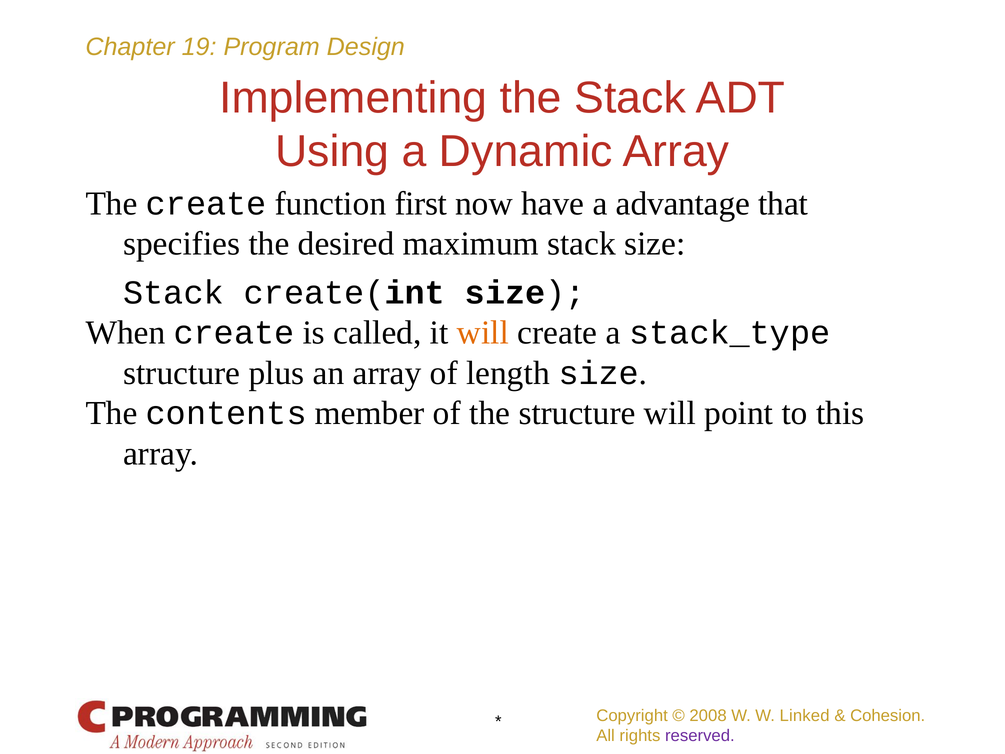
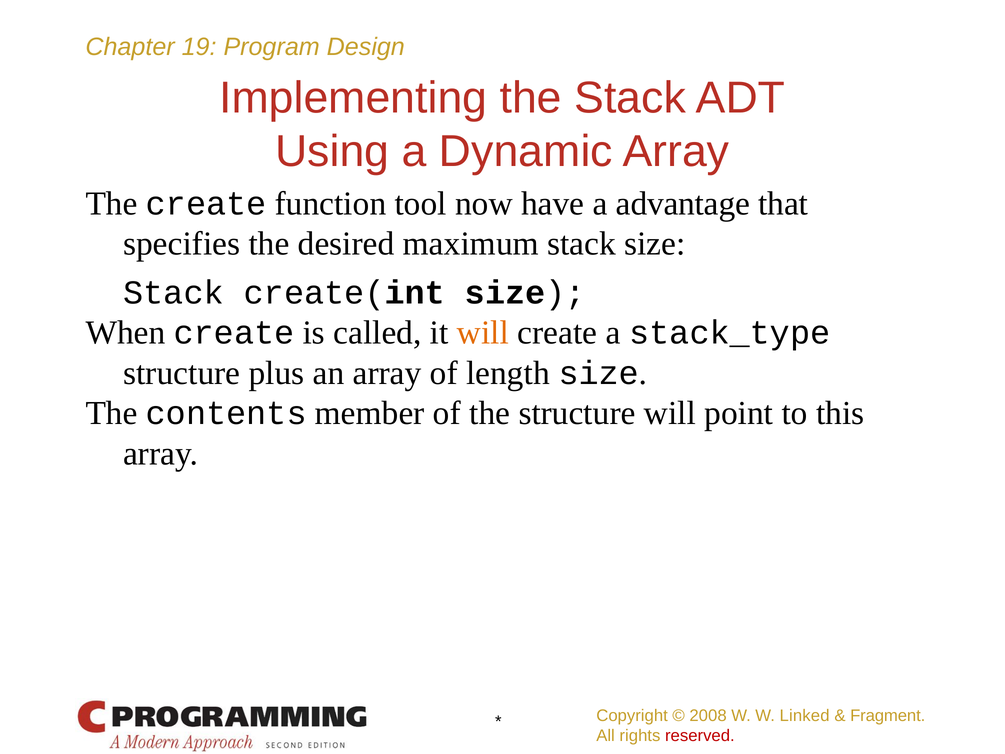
first: first -> tool
Cohesion: Cohesion -> Fragment
reserved colour: purple -> red
